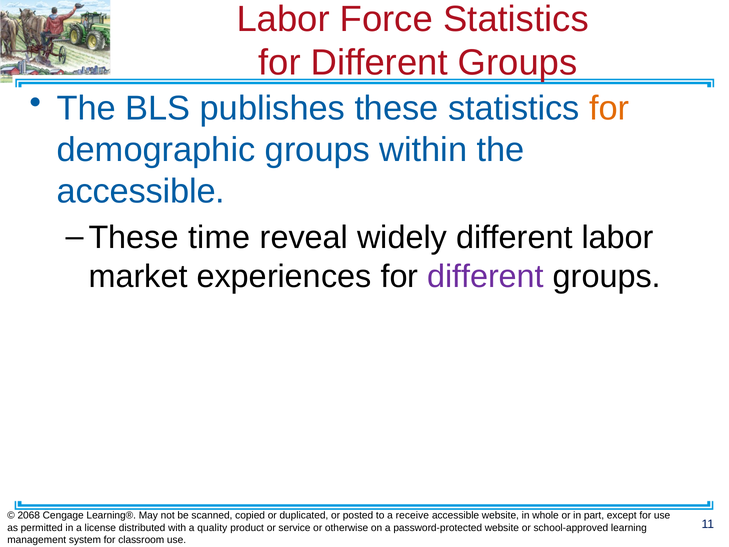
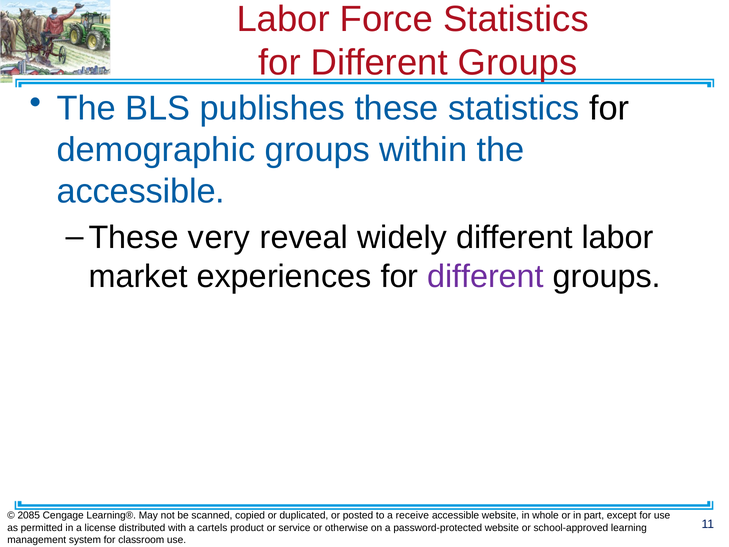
for at (609, 108) colour: orange -> black
time: time -> very
2068: 2068 -> 2085
quality: quality -> cartels
